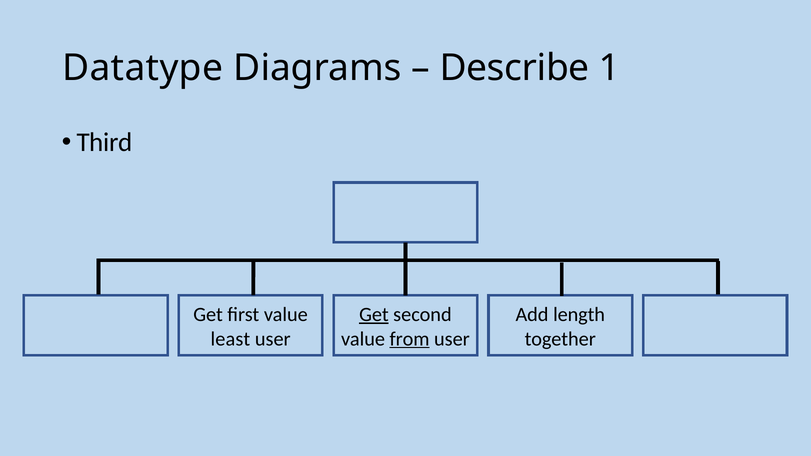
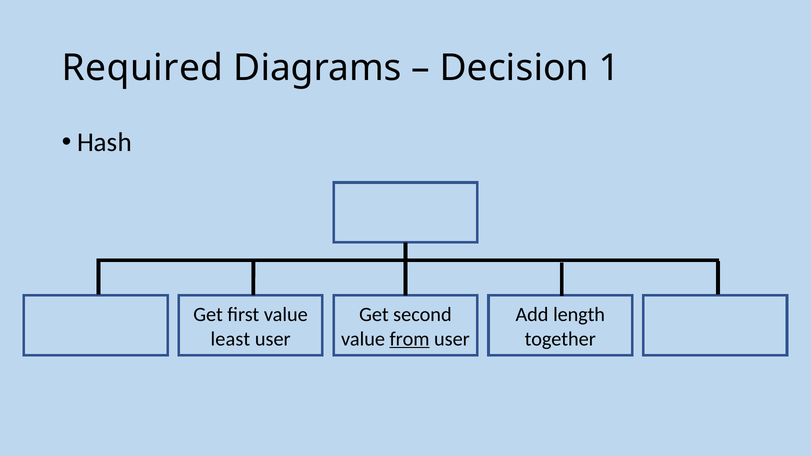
Datatype: Datatype -> Required
Describe: Describe -> Decision
Third: Third -> Hash
Get at (374, 315) underline: present -> none
